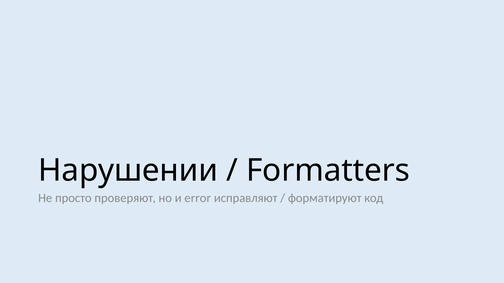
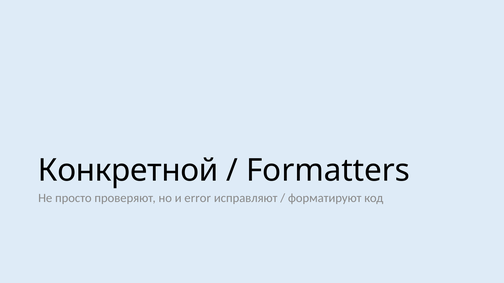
Нарушении: Нарушении -> Конкретной
